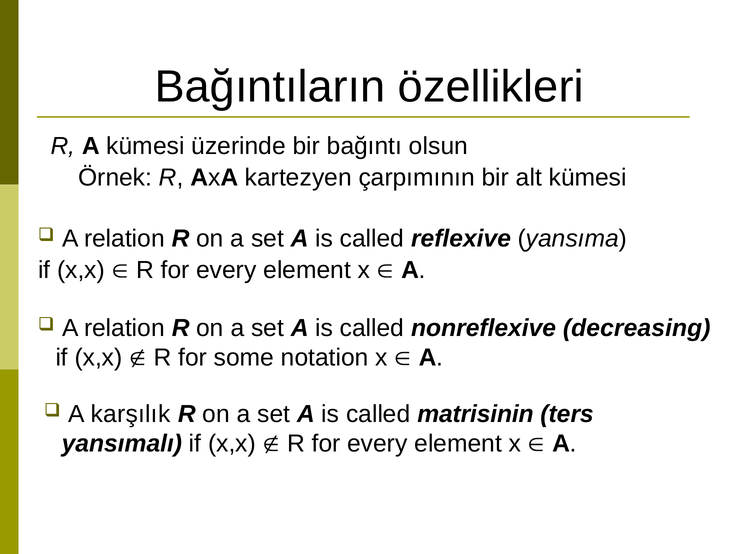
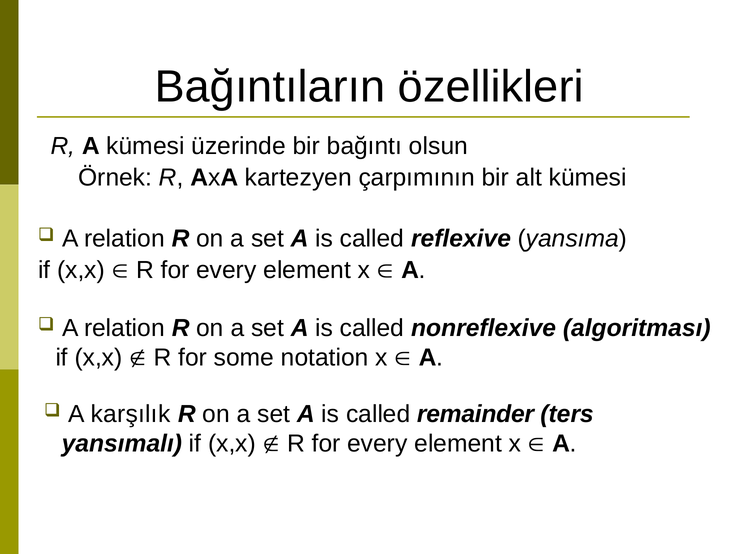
decreasing: decreasing -> algoritması
matrisinin: matrisinin -> remainder
